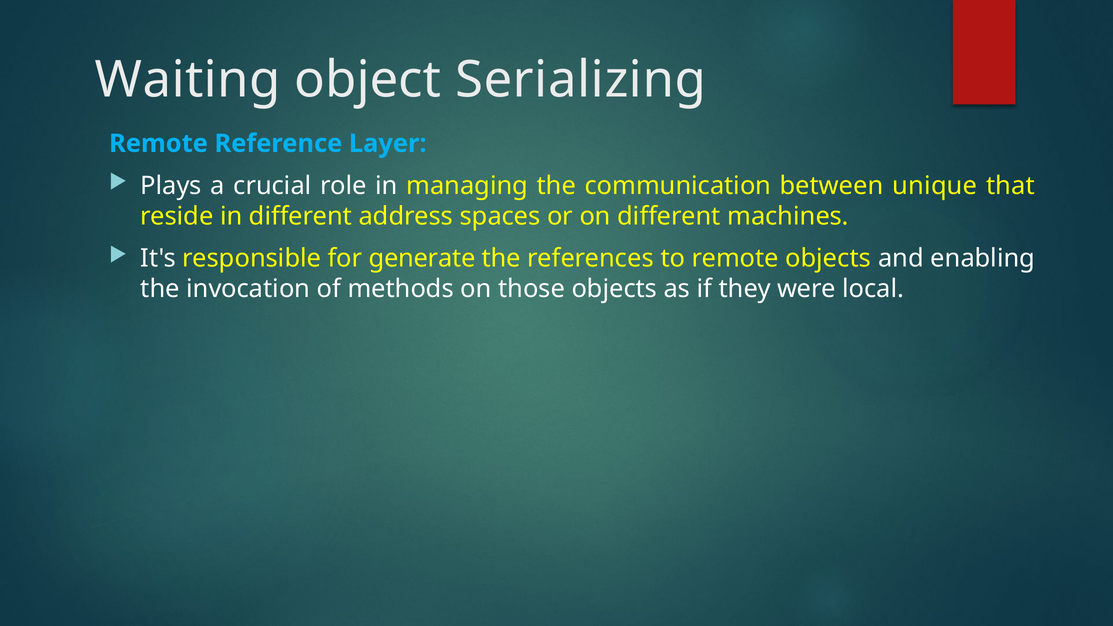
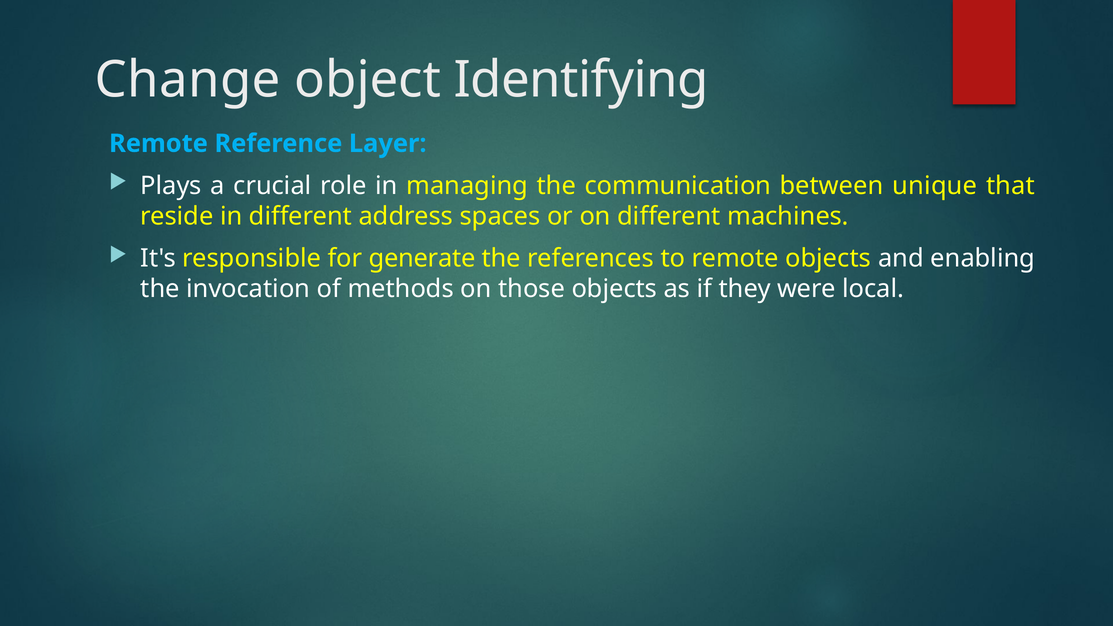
Waiting: Waiting -> Change
Serializing: Serializing -> Identifying
